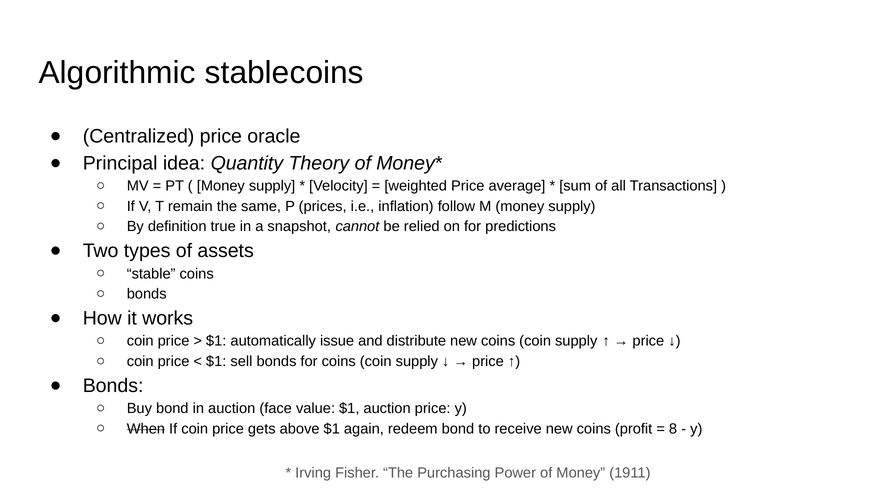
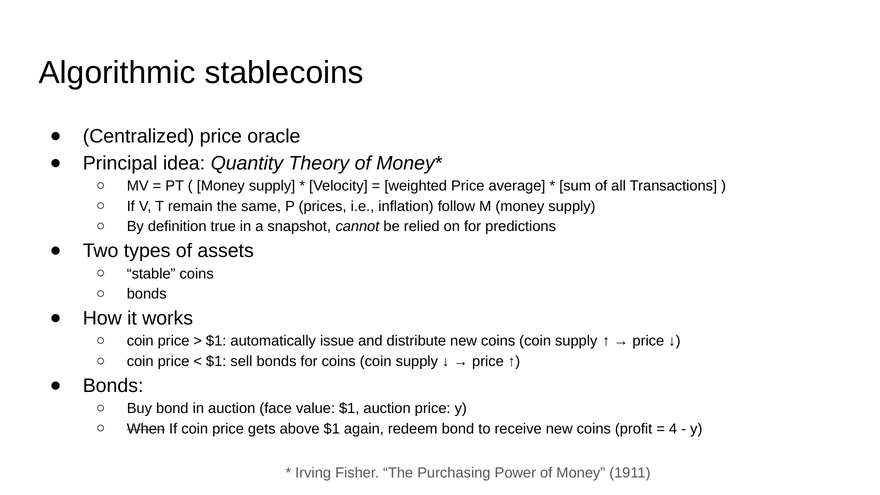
8: 8 -> 4
